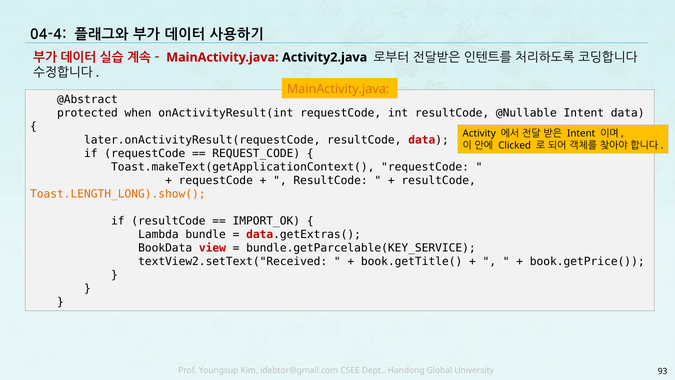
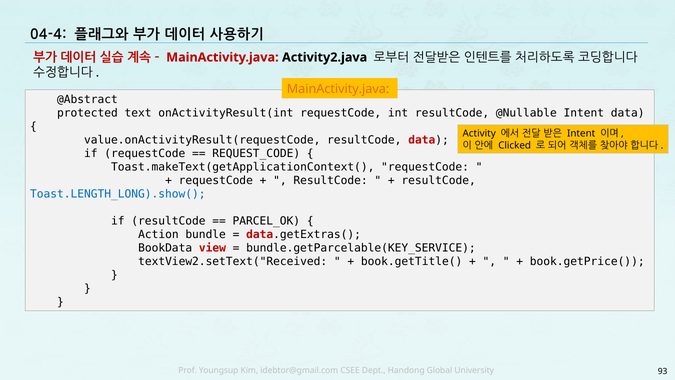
when: when -> text
later.onActivityResult(requestCode: later.onActivityResult(requestCode -> value.onActivityResult(requestCode
Toast.LENGTH_LONG).show( colour: orange -> blue
IMPORT_OK: IMPORT_OK -> PARCEL_OK
Lambda: Lambda -> Action
